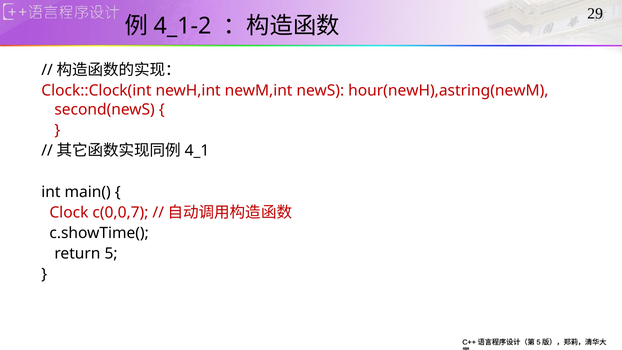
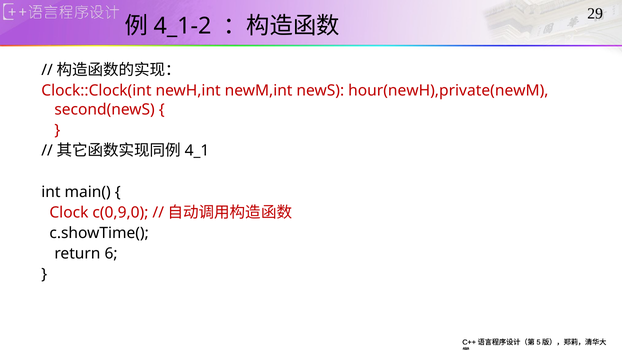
hour(newH),astring(newM: hour(newH),astring(newM -> hour(newH),private(newM
c(0,0,7: c(0,0,7 -> c(0,9,0
5: 5 -> 6
